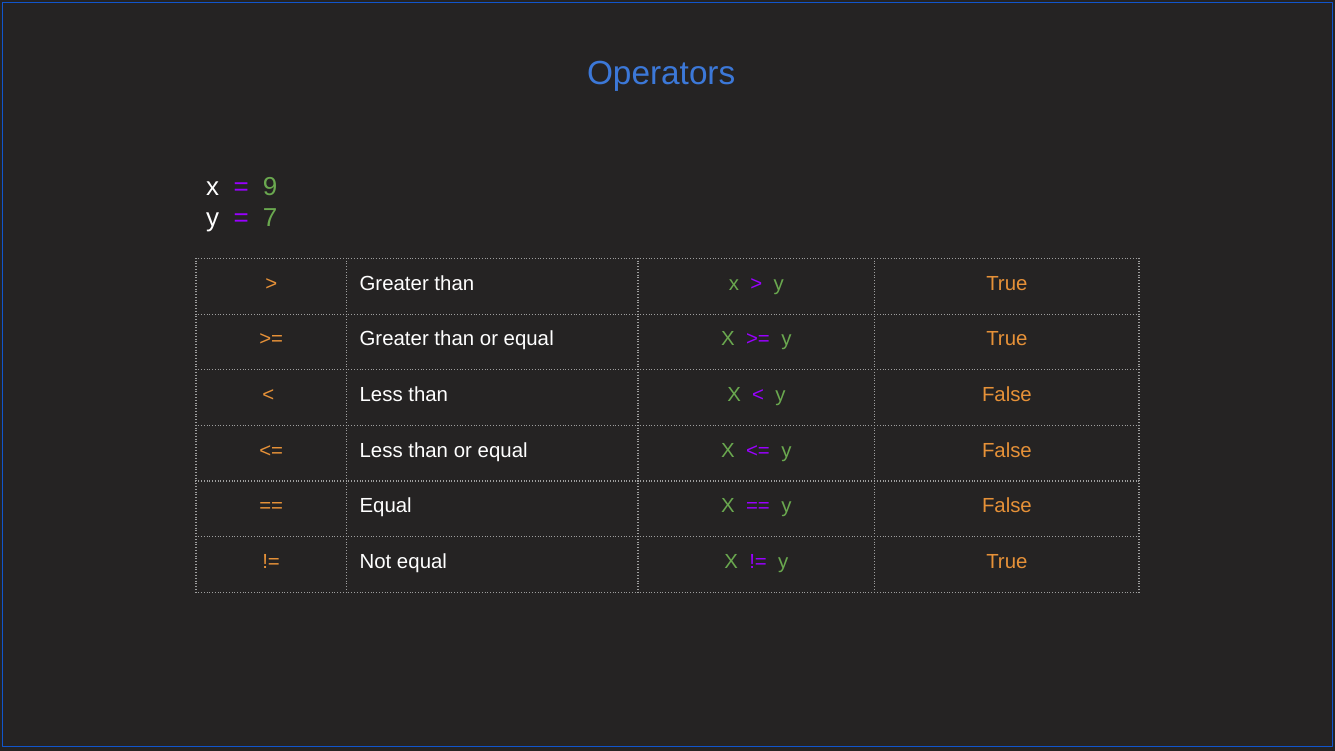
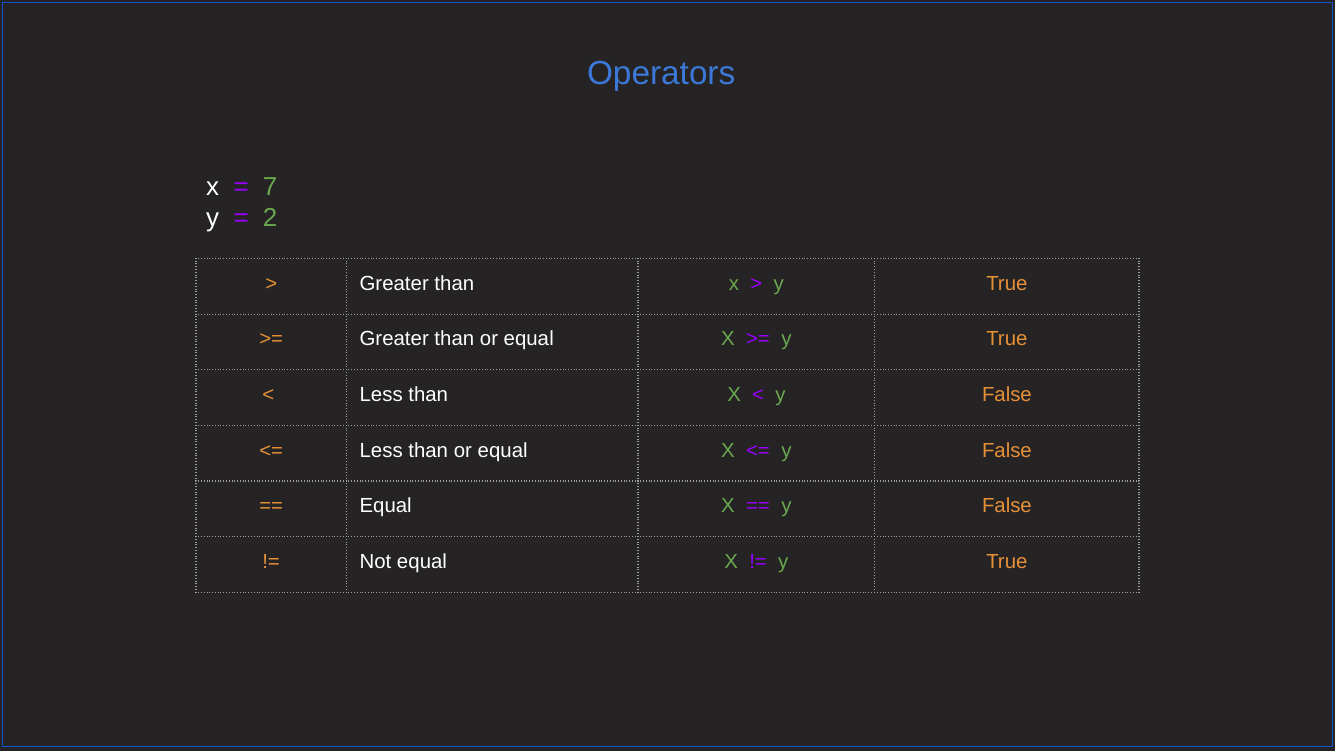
9: 9 -> 7
7: 7 -> 2
